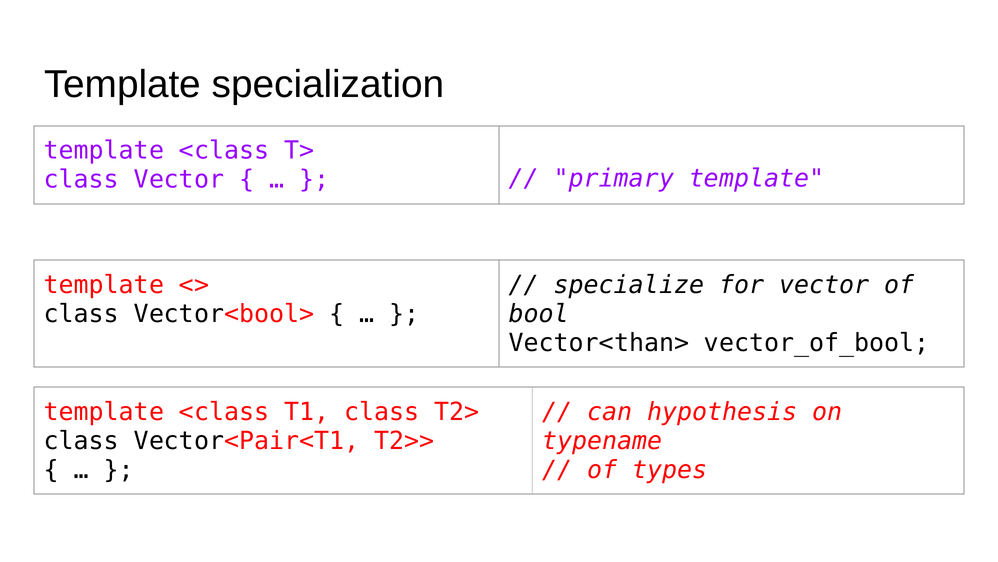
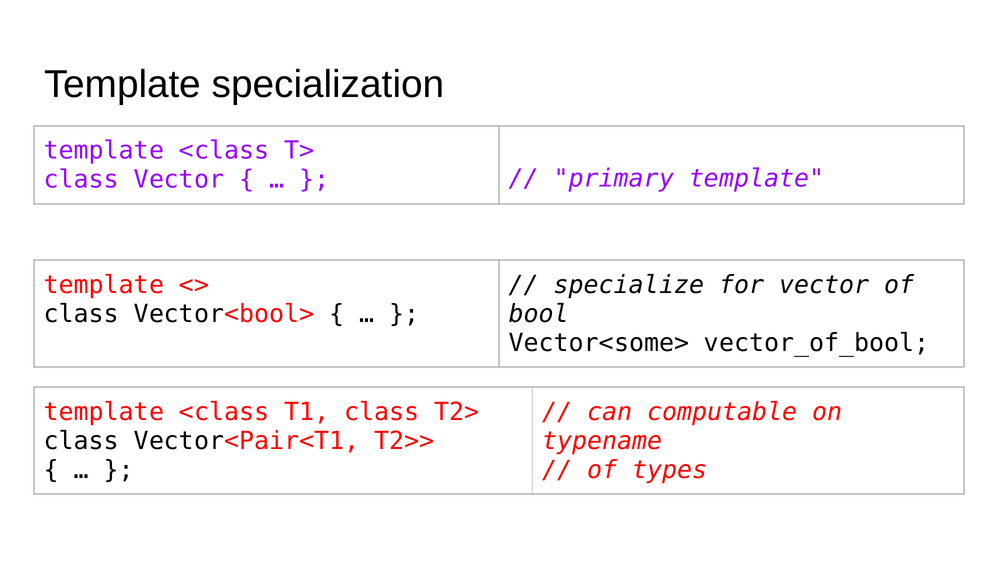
Vector<than>: Vector<than> -> Vector<some>
hypothesis: hypothesis -> computable
